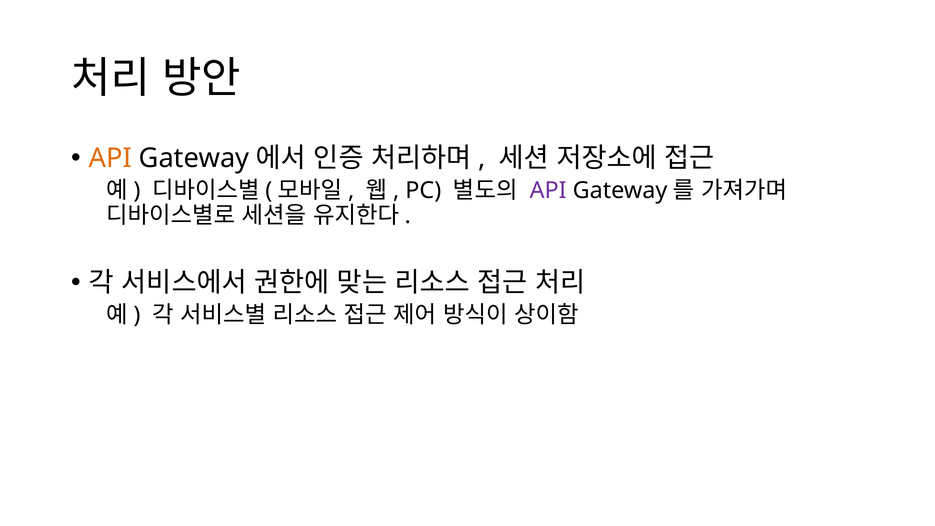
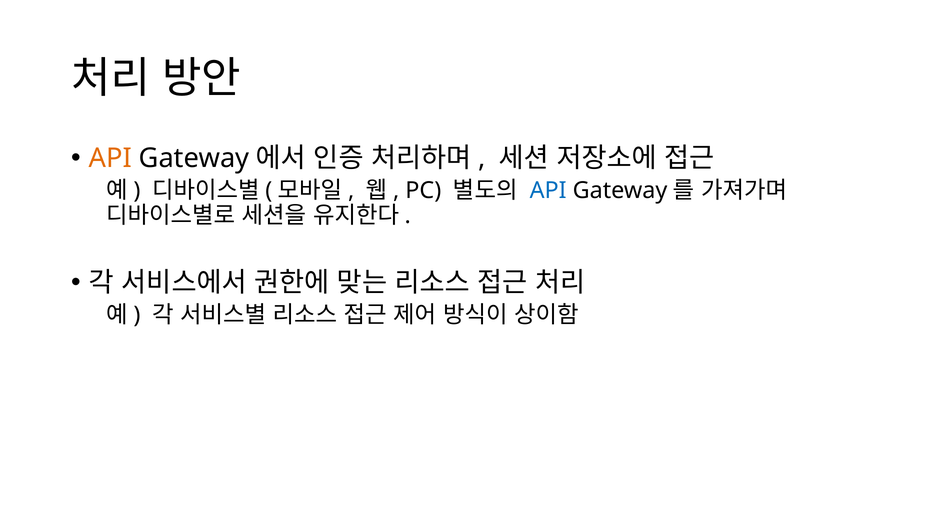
API at (548, 190) colour: purple -> blue
